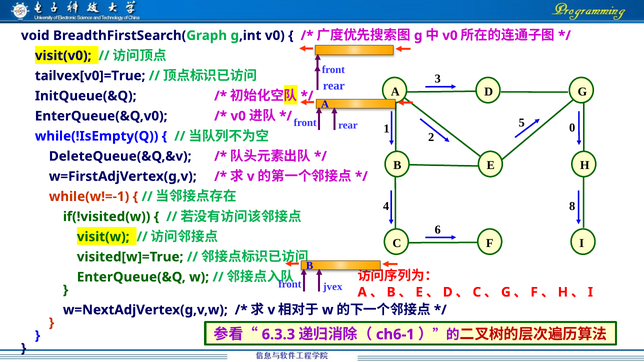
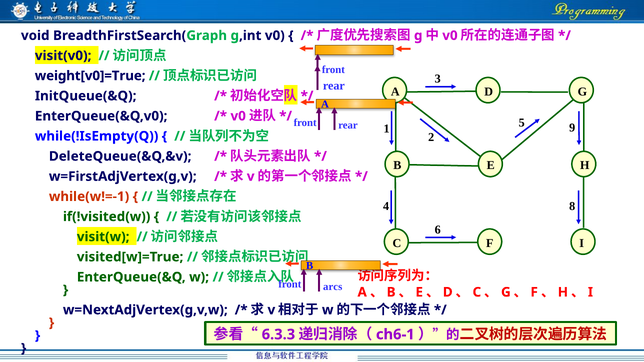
tailvex[v0]=True: tailvex[v0]=True -> weight[v0]=True
0: 0 -> 9
jvex: jvex -> arcs
